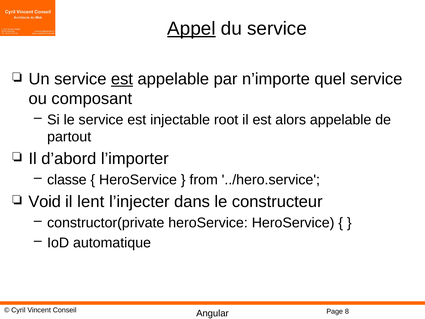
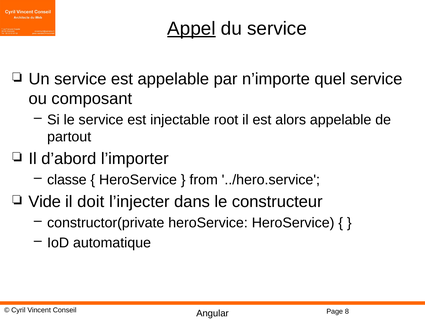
est at (122, 79) underline: present -> none
Void: Void -> Vide
lent: lent -> doit
